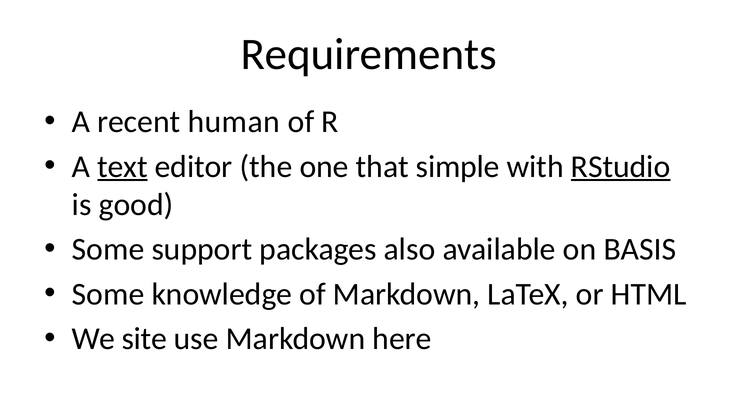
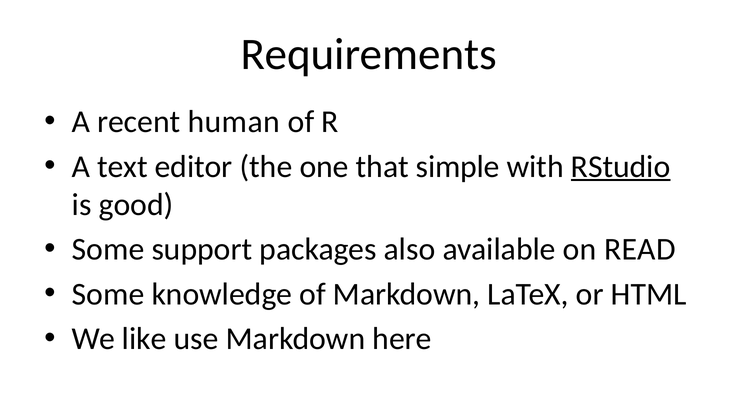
text underline: present -> none
BASIS: BASIS -> READ
site: site -> like
